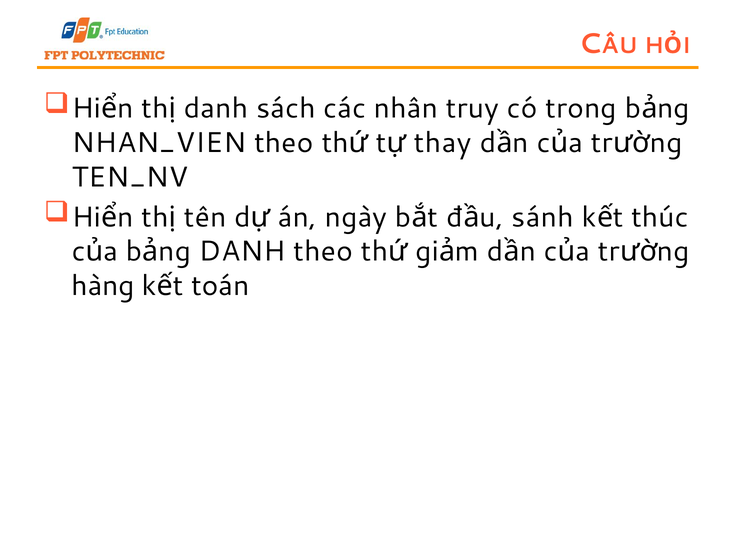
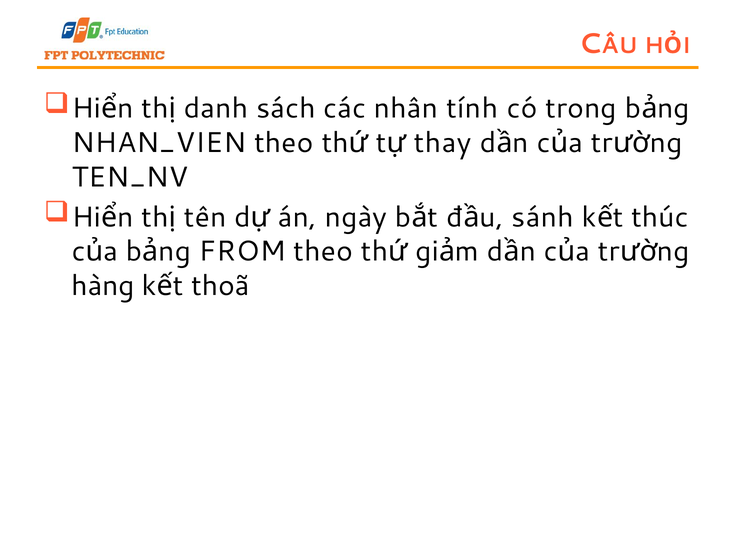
truy: truy -> tính
DANH at (242, 252): DANH -> FROM
toán: toán -> thoã
